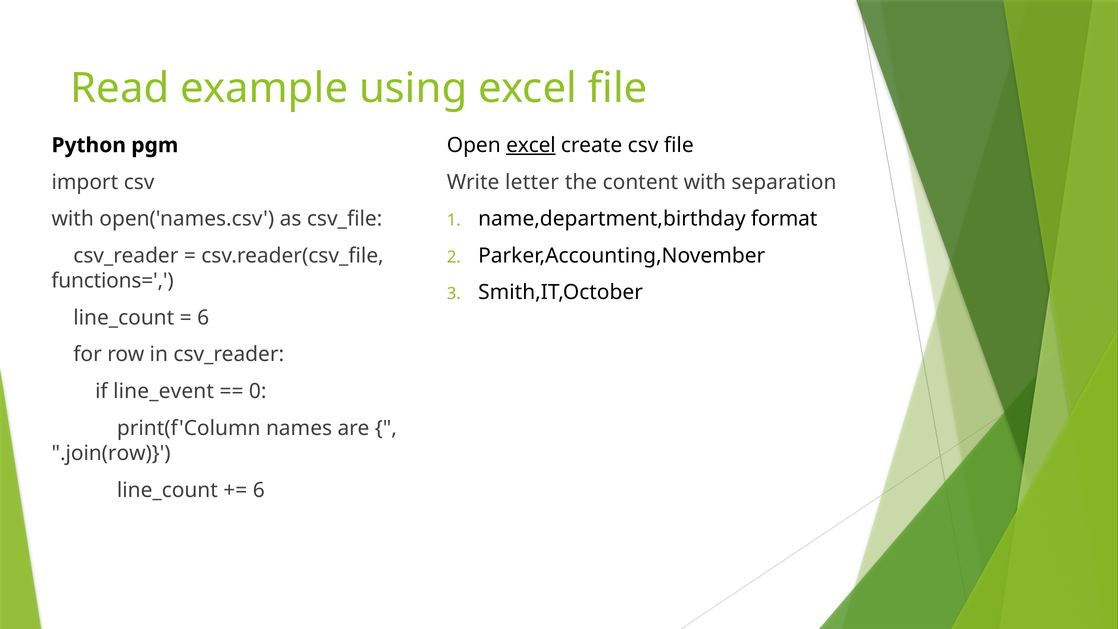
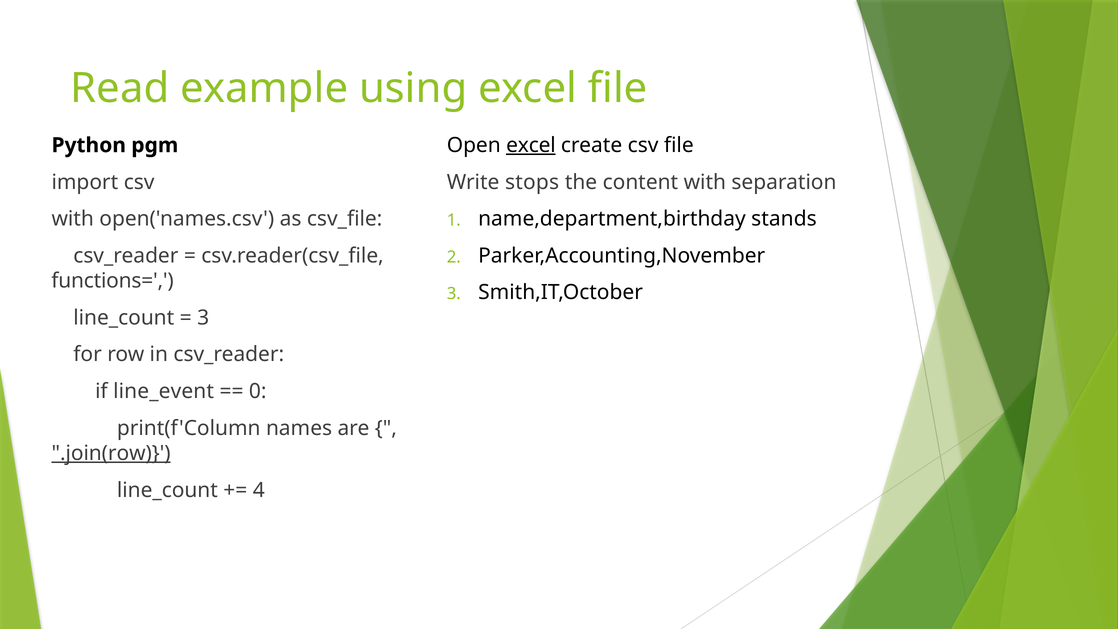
letter: letter -> stops
format: format -> stands
6 at (203, 318): 6 -> 3
.join(row underline: none -> present
6 at (259, 490): 6 -> 4
